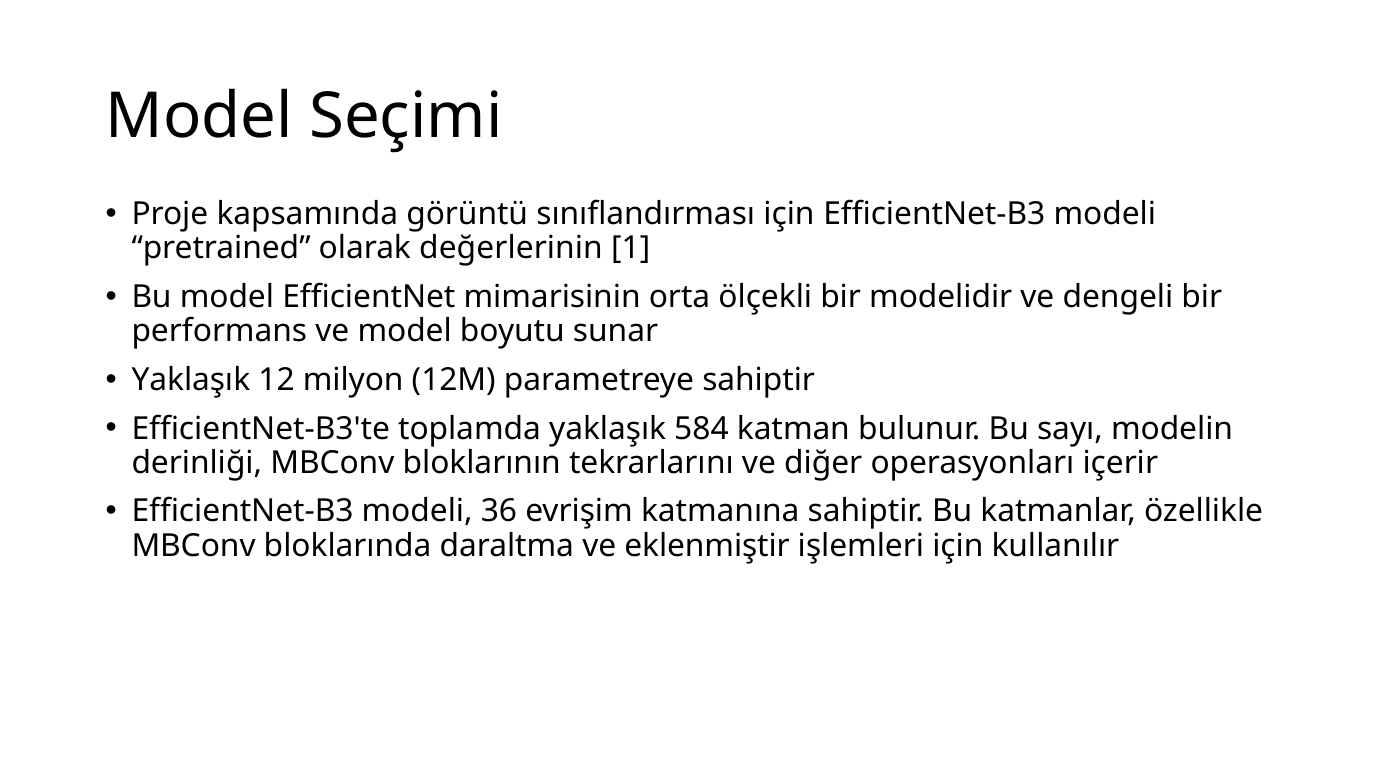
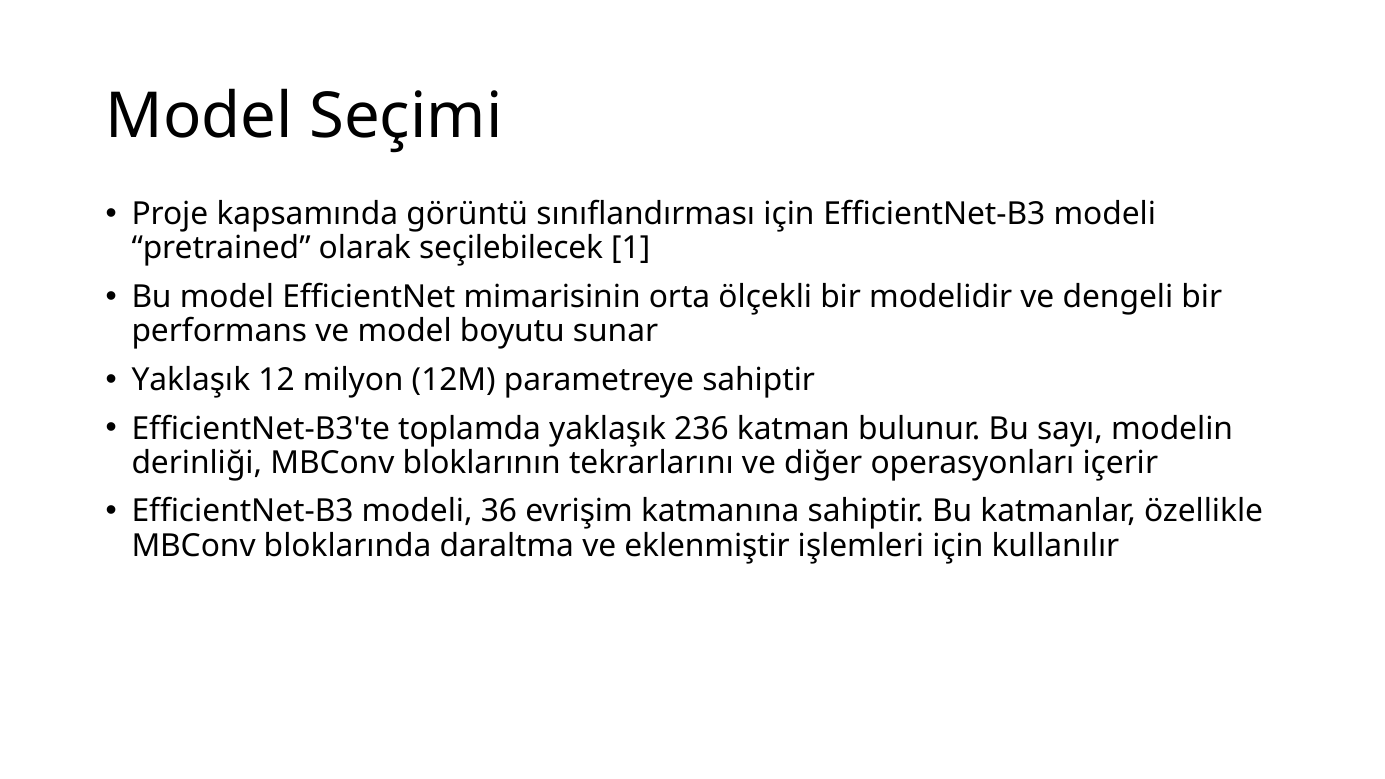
değerlerinin: değerlerinin -> seçilebilecek
584: 584 -> 236
